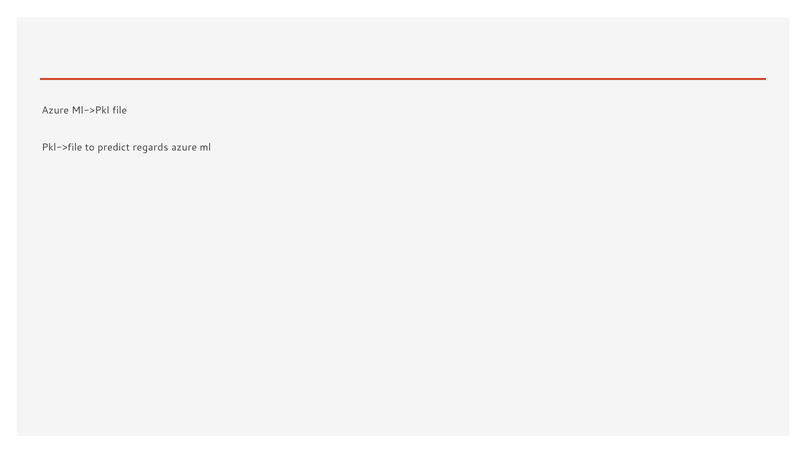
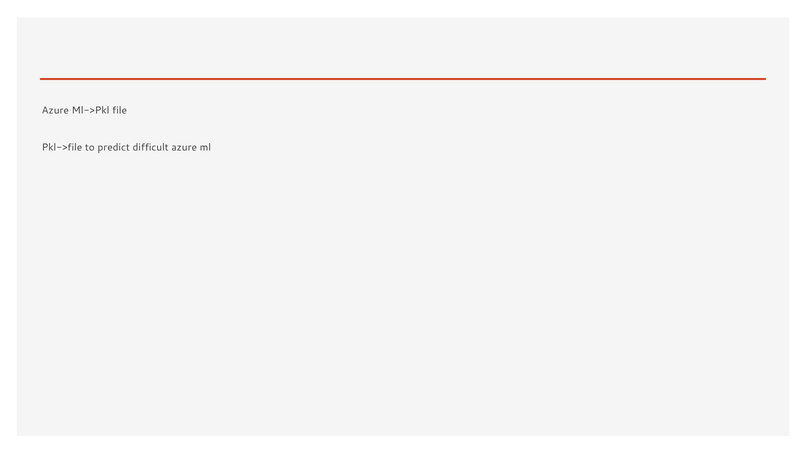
regards: regards -> difficult
